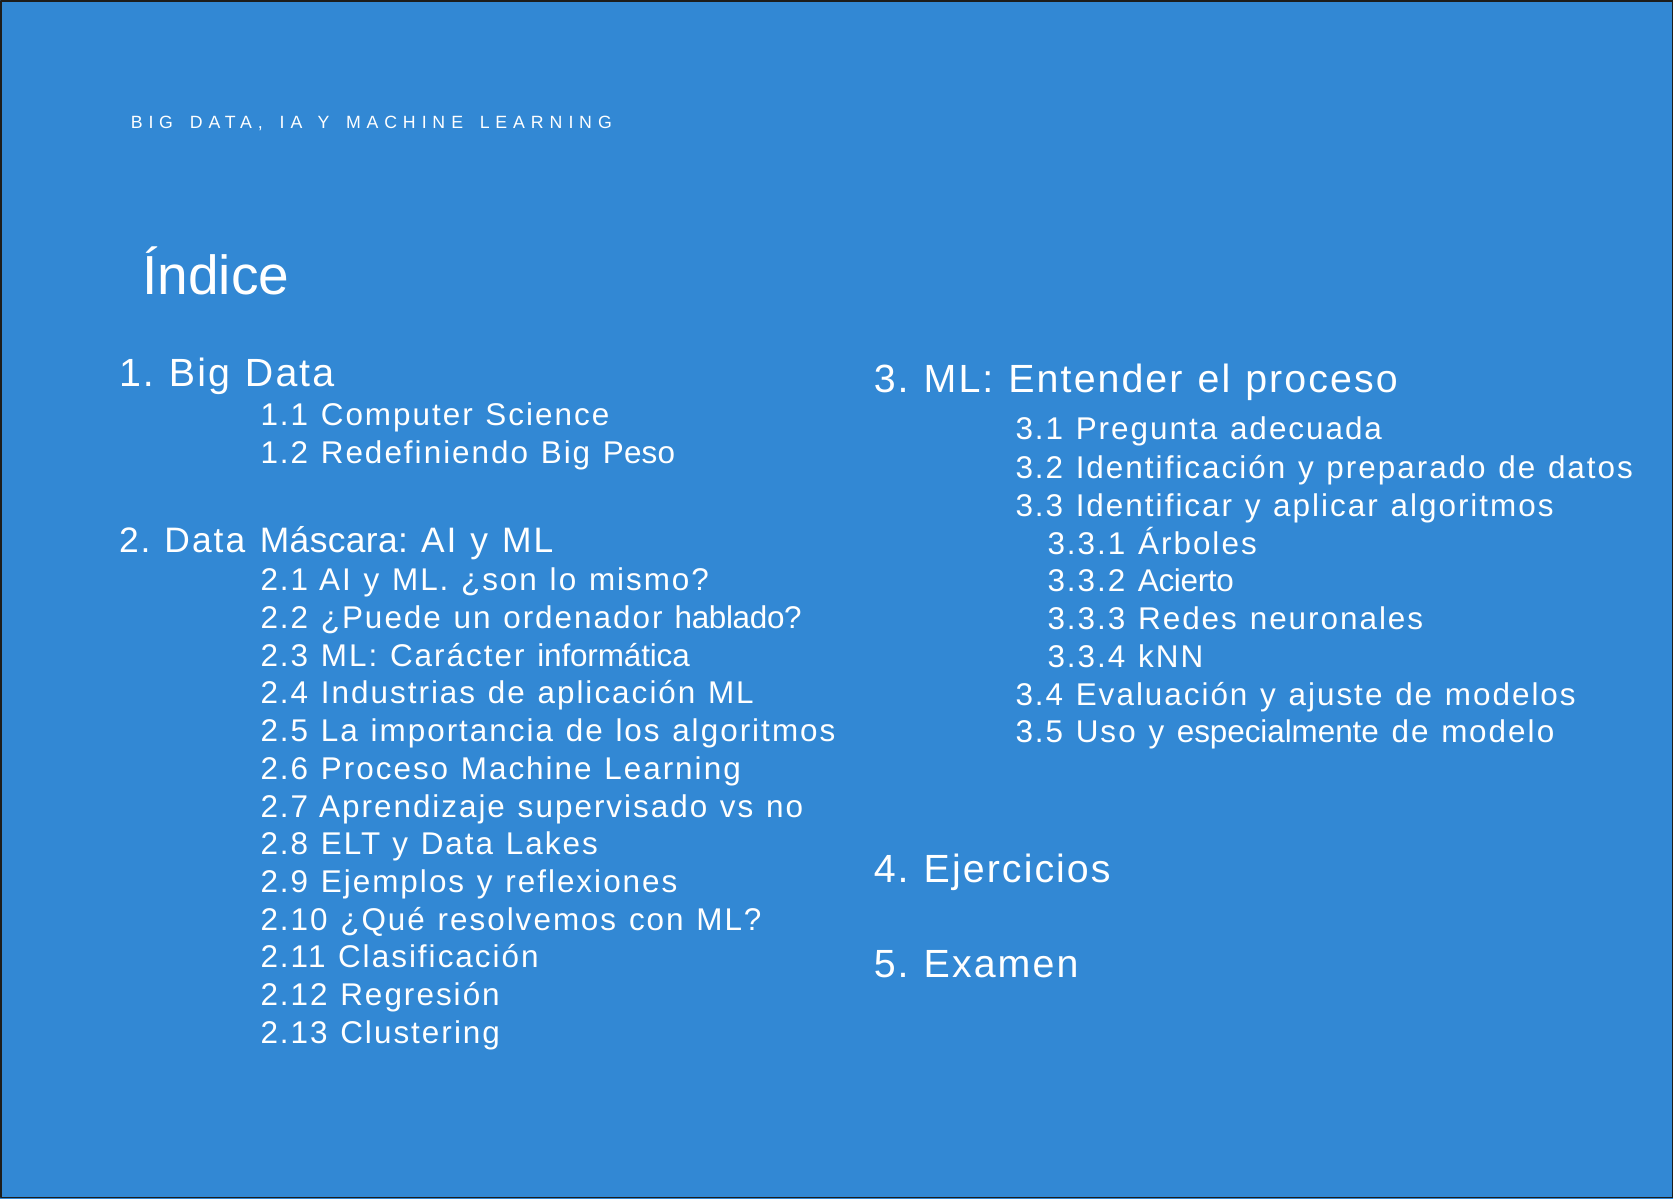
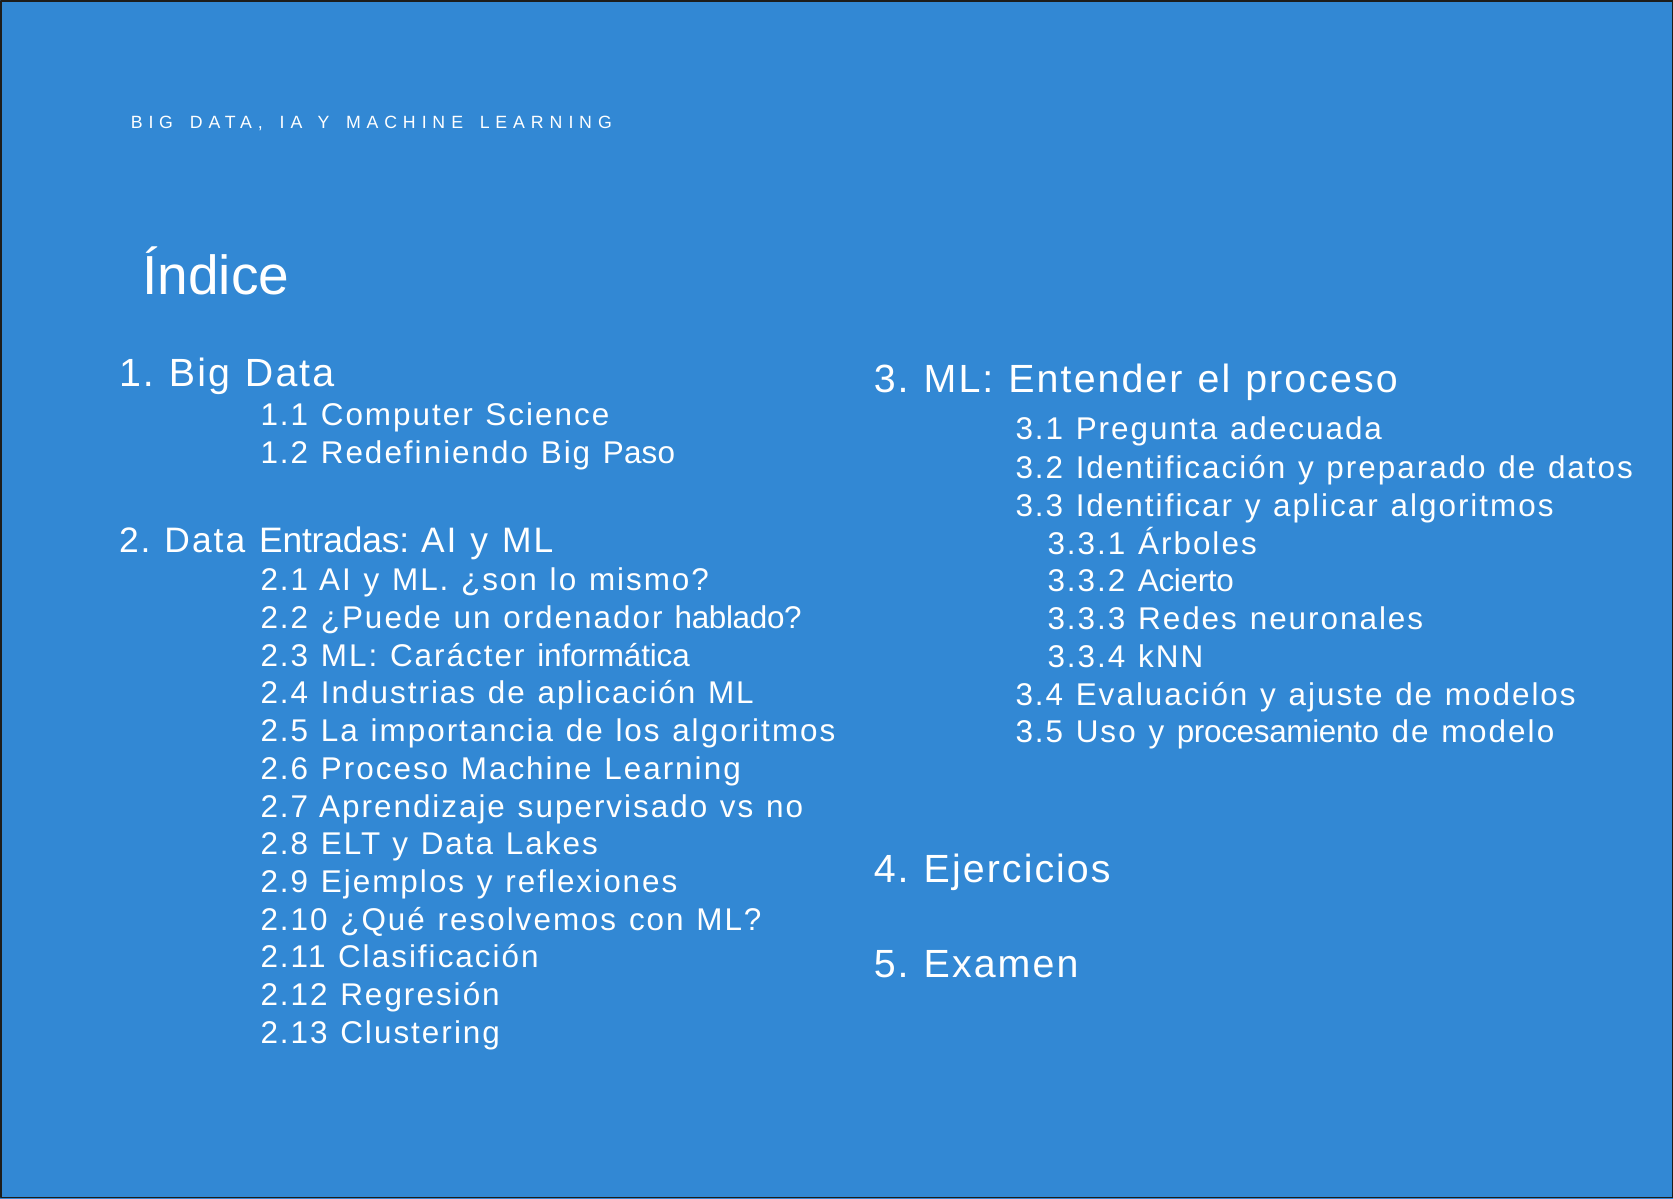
Peso: Peso -> Paso
Máscara: Máscara -> Entradas
especialmente: especialmente -> procesamiento
